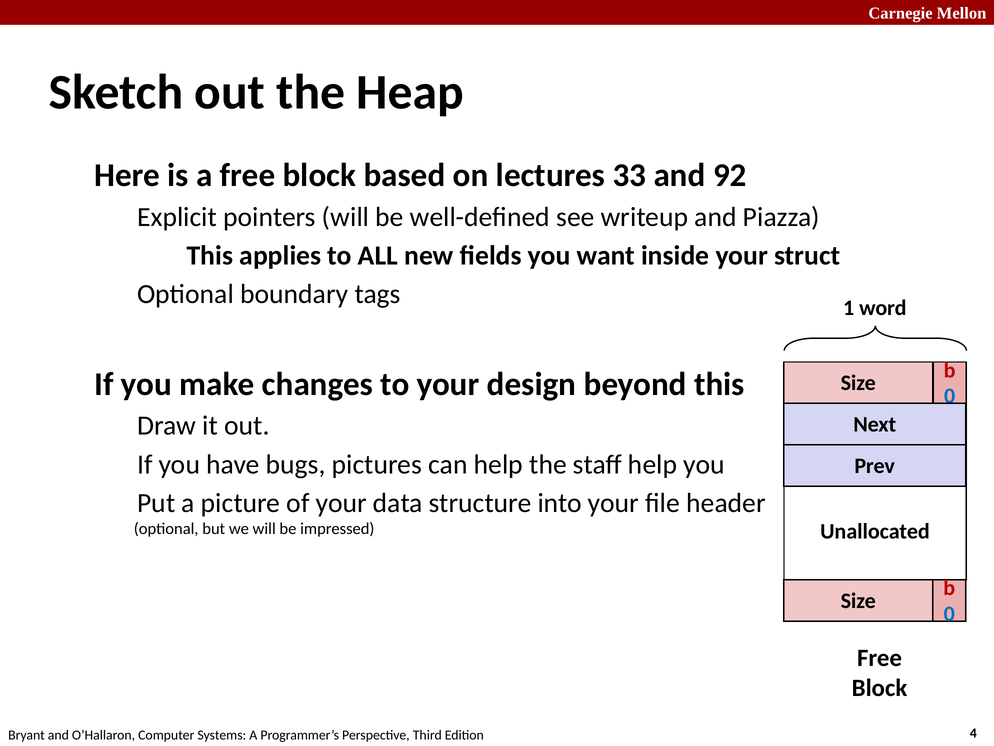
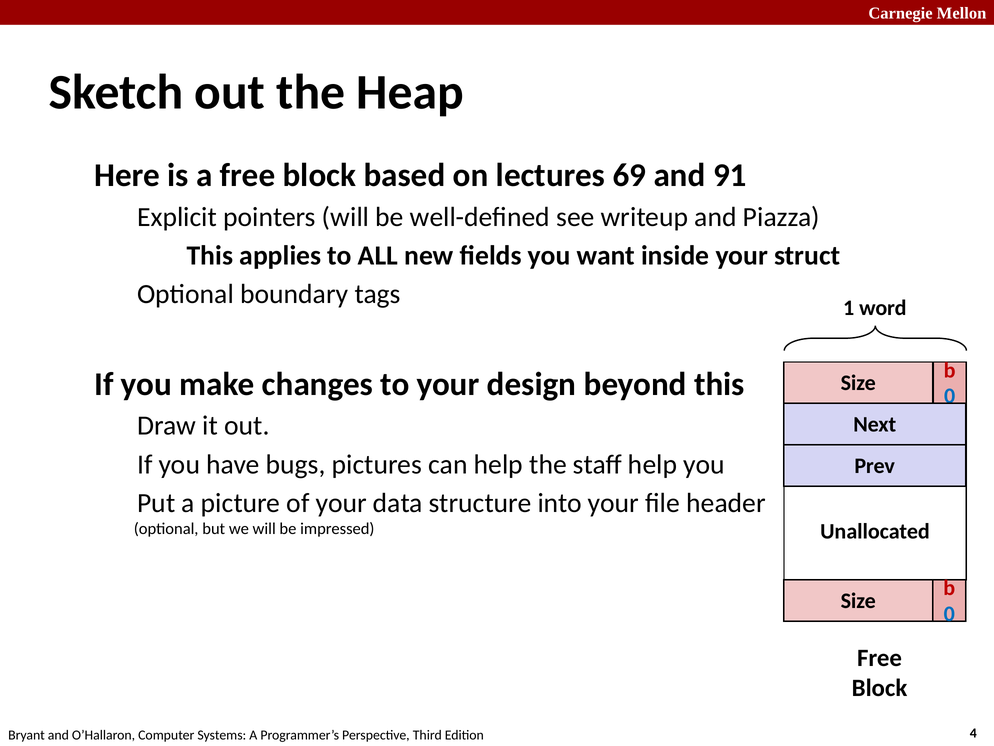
33: 33 -> 69
92: 92 -> 91
